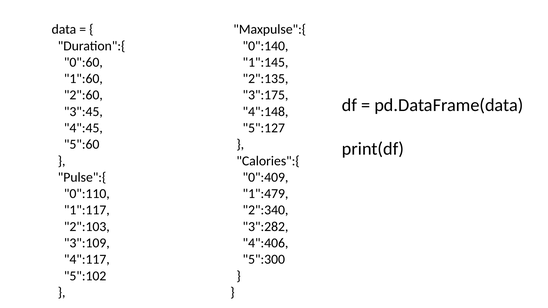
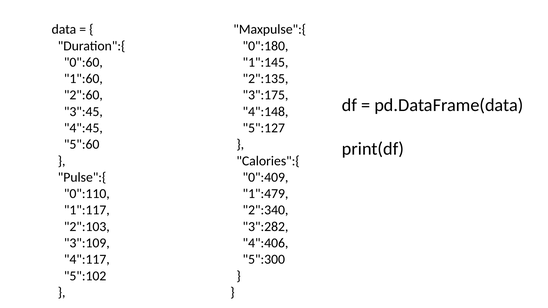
0":140: 0":140 -> 0":180
